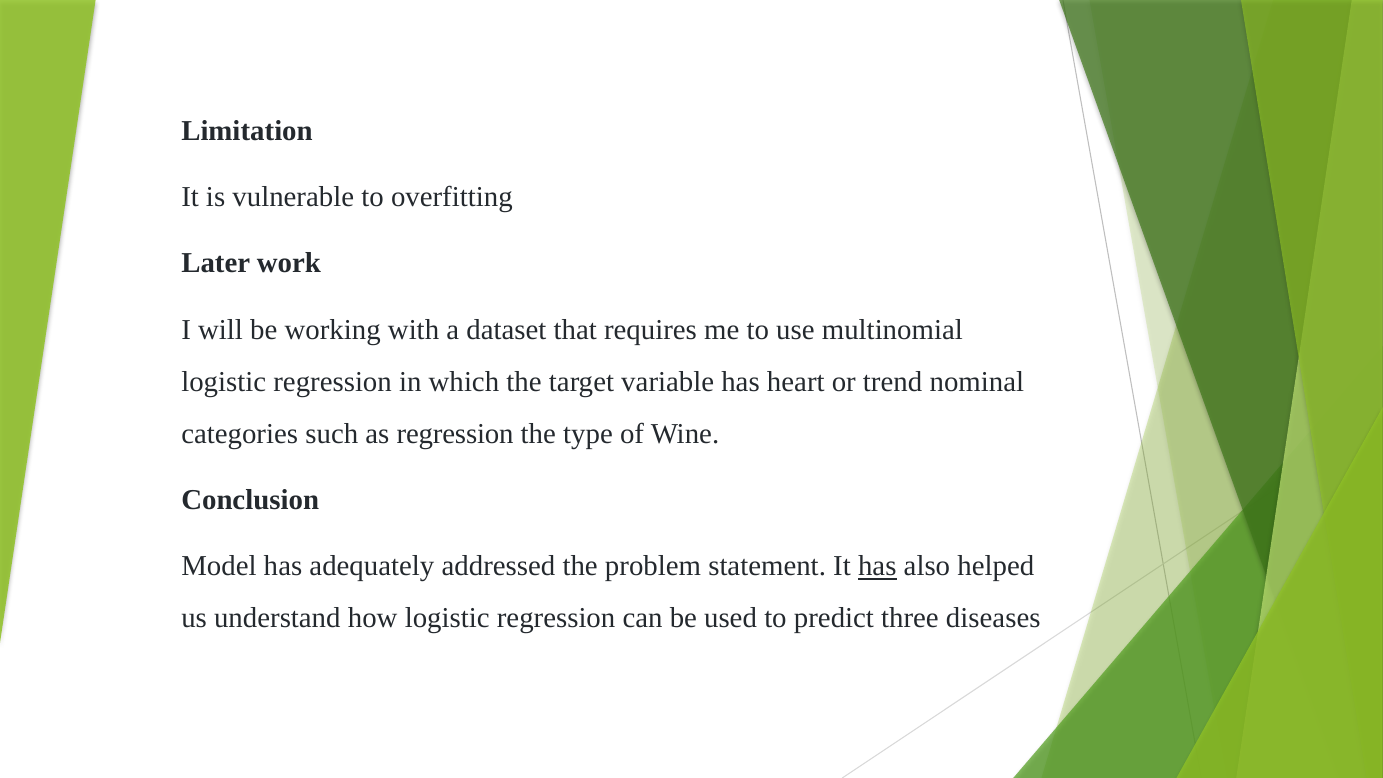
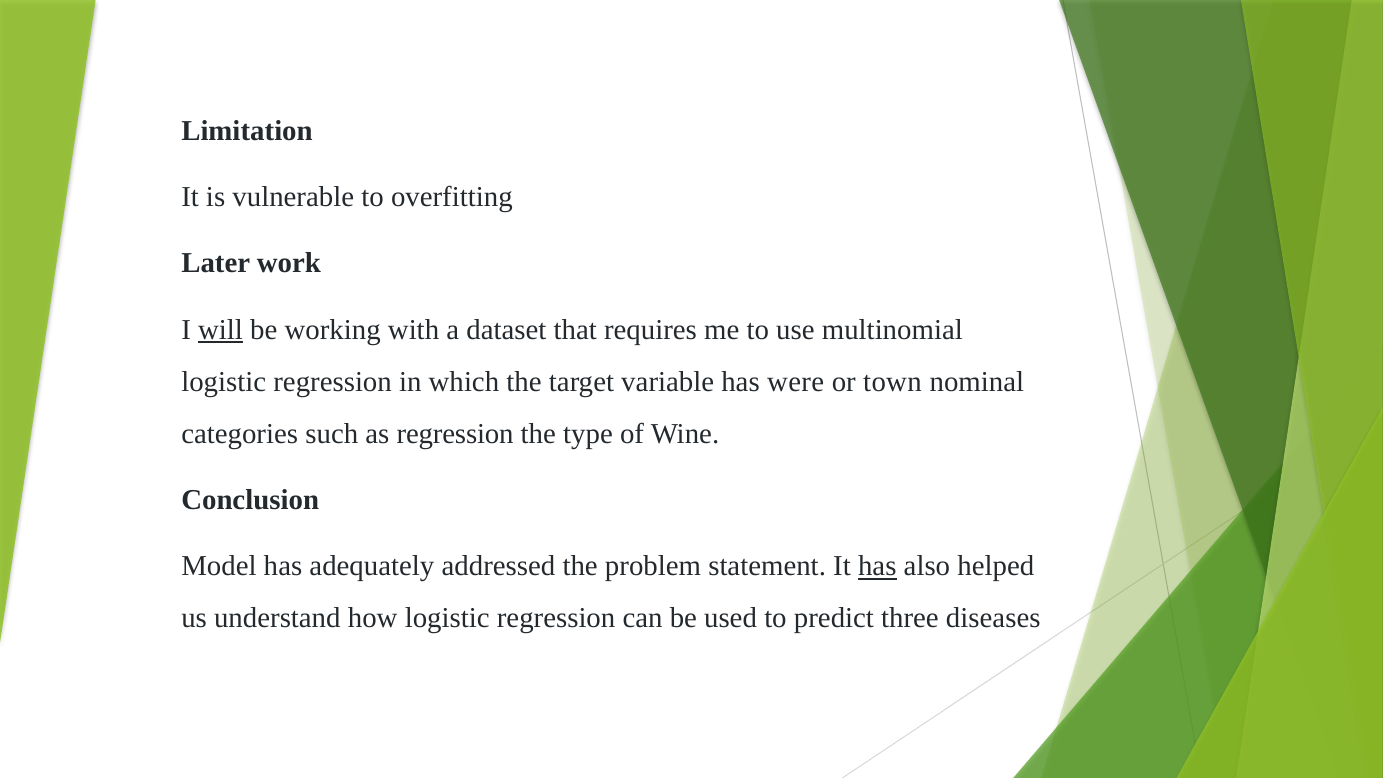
will underline: none -> present
heart: heart -> were
trend: trend -> town
